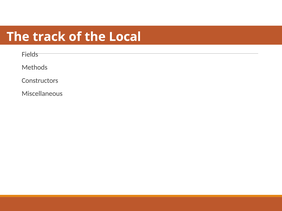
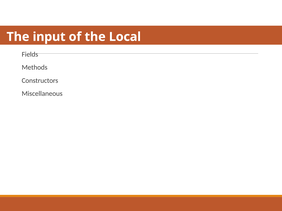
track: track -> input
